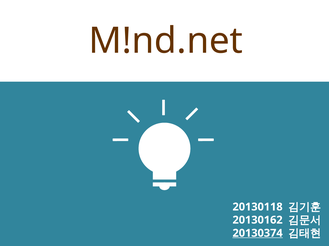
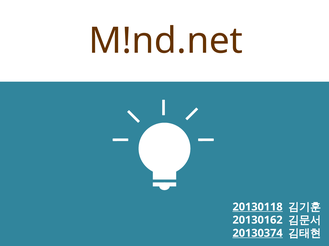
20130118 underline: none -> present
